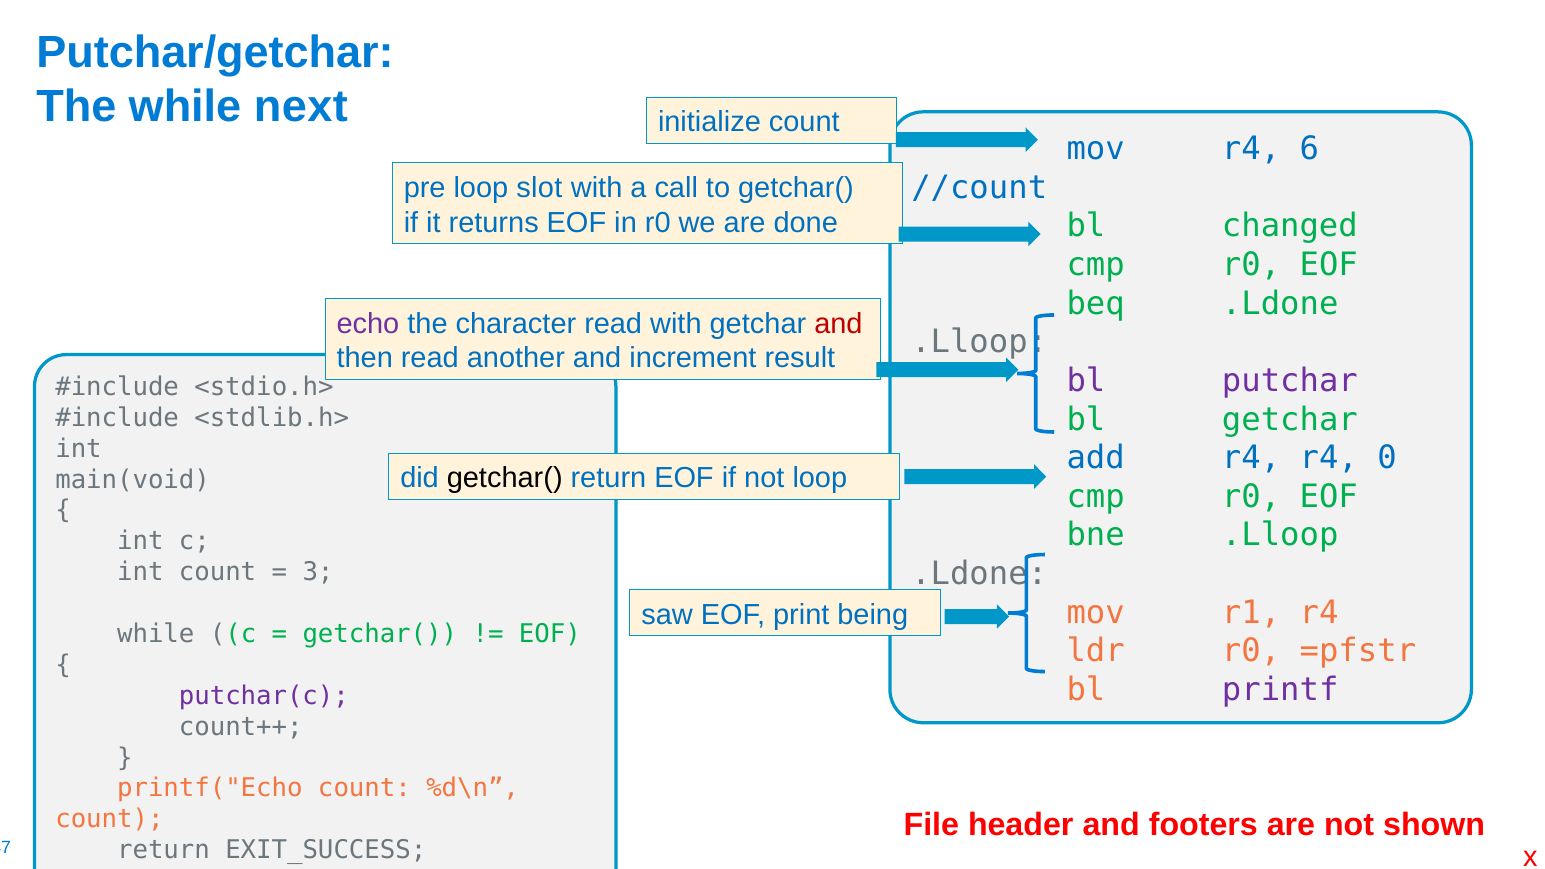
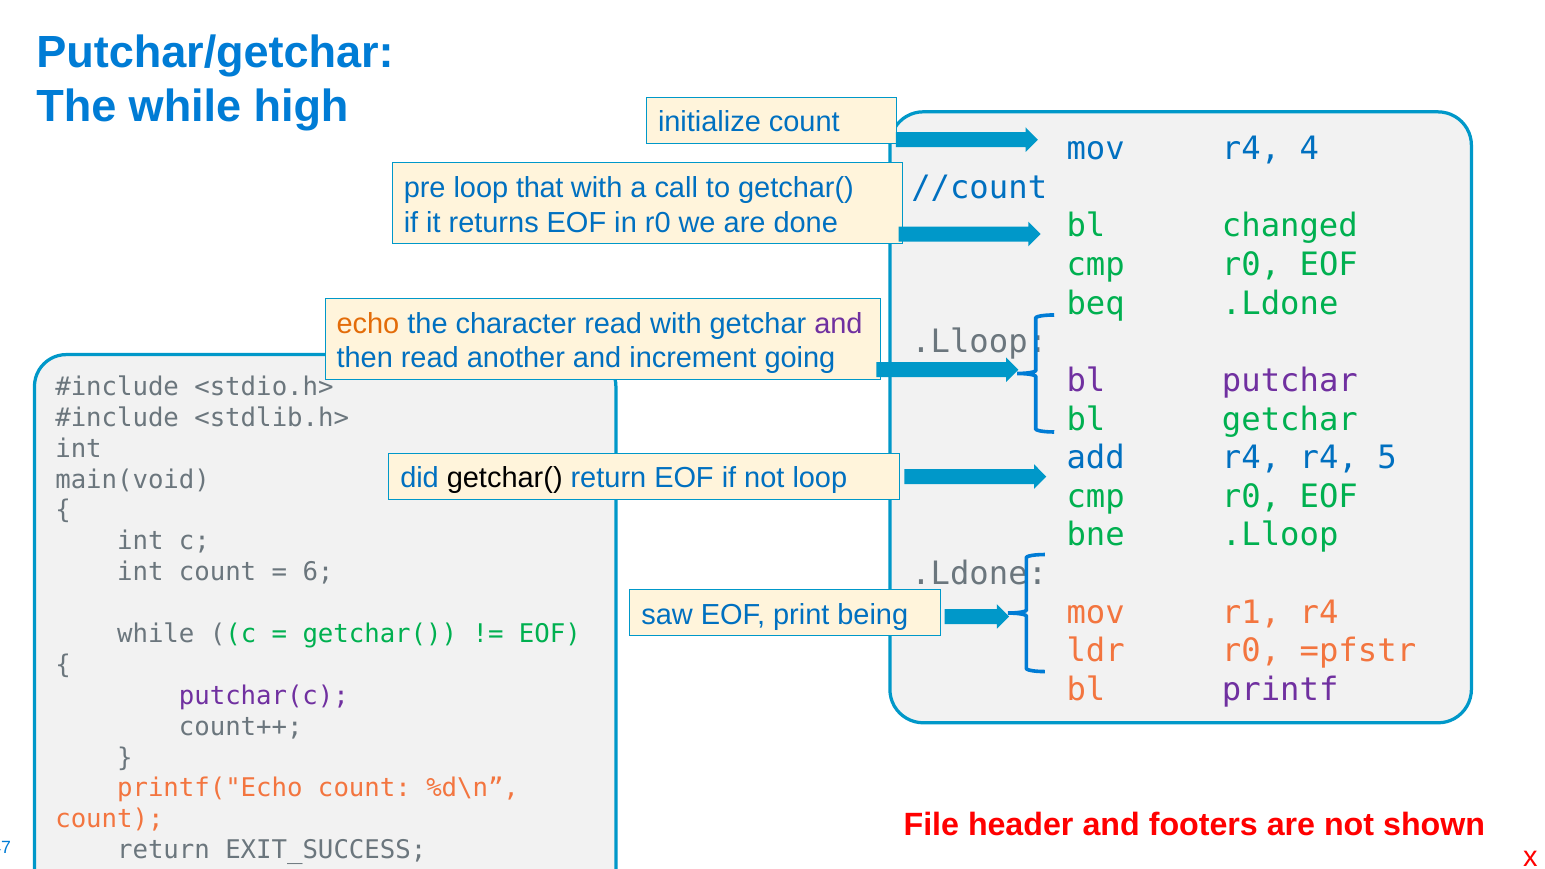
next: next -> high
6: 6 -> 4
slot: slot -> that
echo colour: purple -> orange
and at (838, 324) colour: red -> purple
result: result -> going
0: 0 -> 5
3: 3 -> 6
